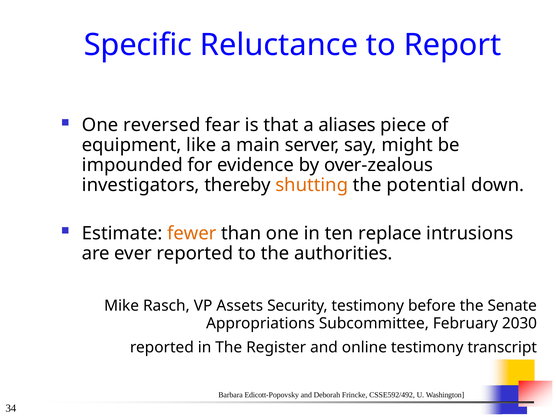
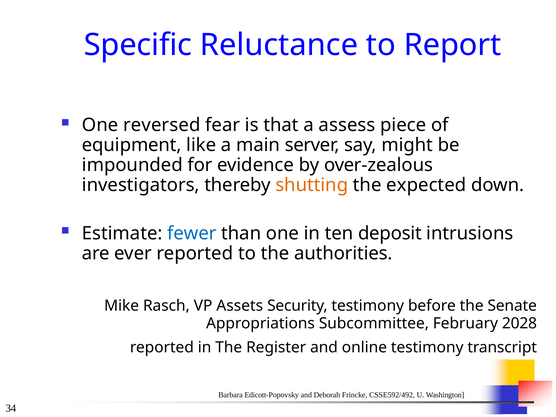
aliases: aliases -> assess
potential: potential -> expected
fewer colour: orange -> blue
replace: replace -> deposit
2030: 2030 -> 2028
